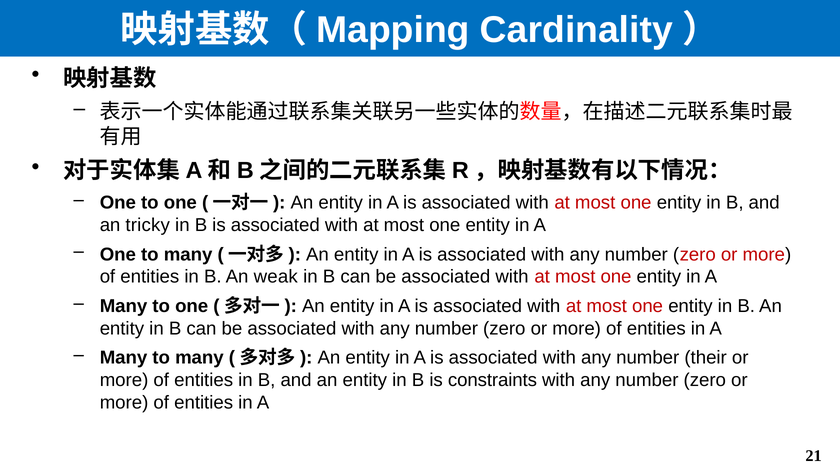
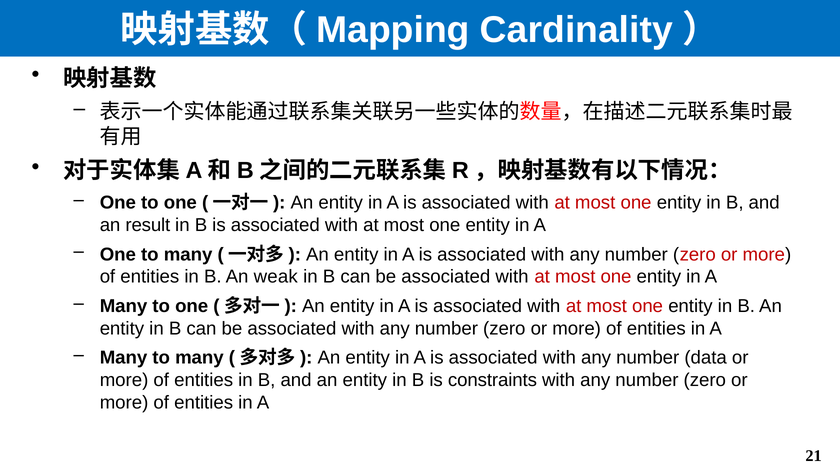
tricky: tricky -> result
their: their -> data
